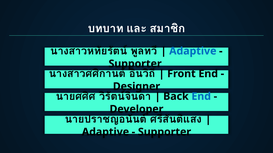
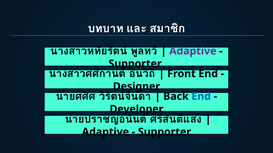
Adaptive at (193, 51) colour: blue -> purple
